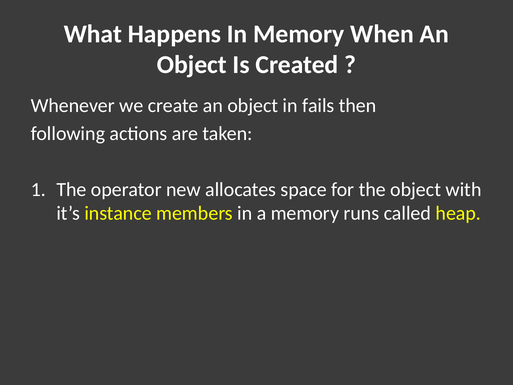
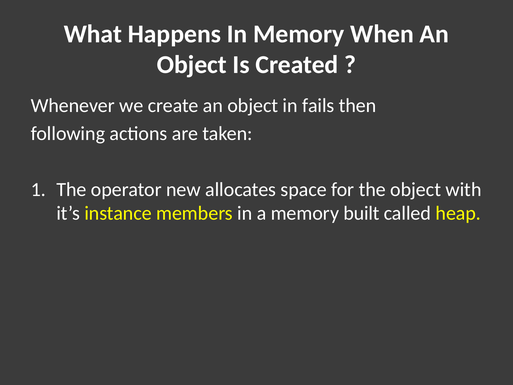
runs: runs -> built
